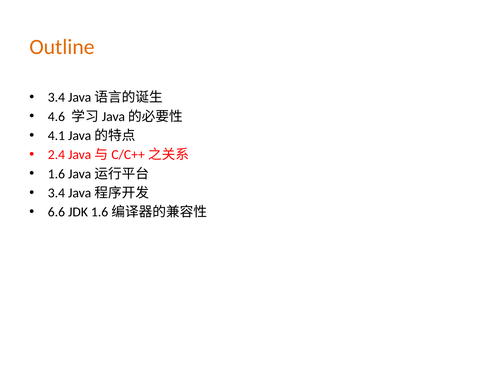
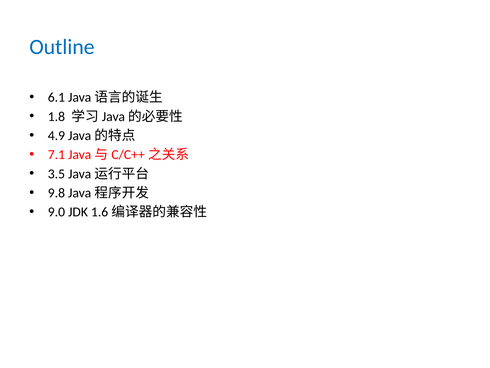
Outline colour: orange -> blue
3.4 at (56, 97): 3.4 -> 6.1
4.6: 4.6 -> 1.8
4.1: 4.1 -> 4.9
2.4: 2.4 -> 7.1
1.6: 1.6 -> 3.5
3.4 at (56, 193): 3.4 -> 9.8
6.6: 6.6 -> 9.0
